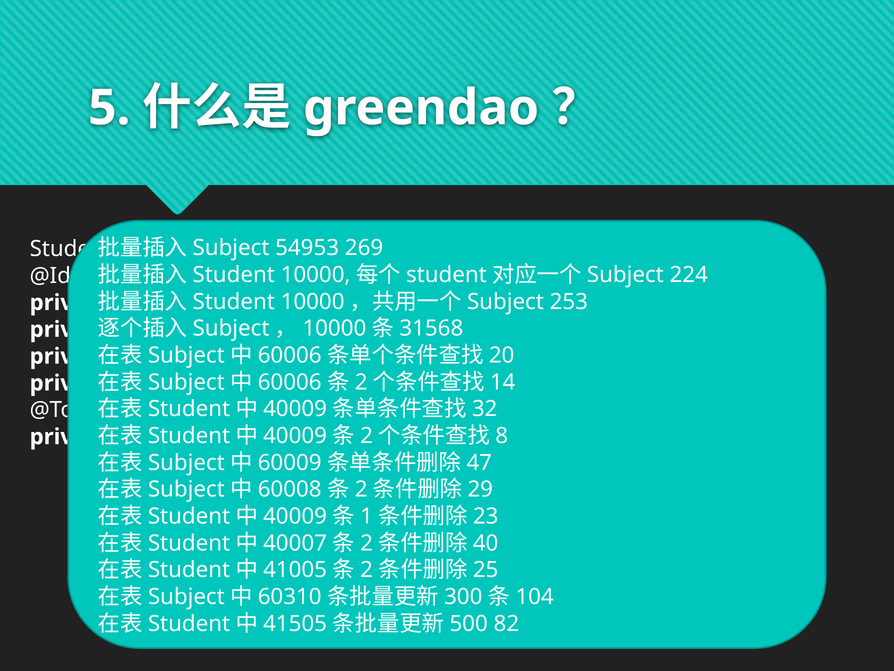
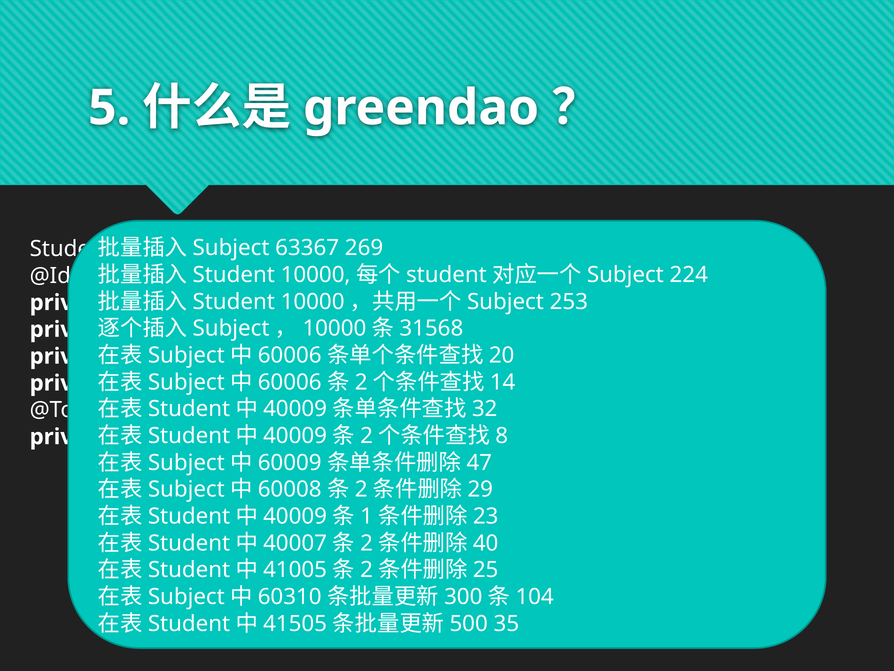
54953: 54953 -> 63367
82: 82 -> 35
